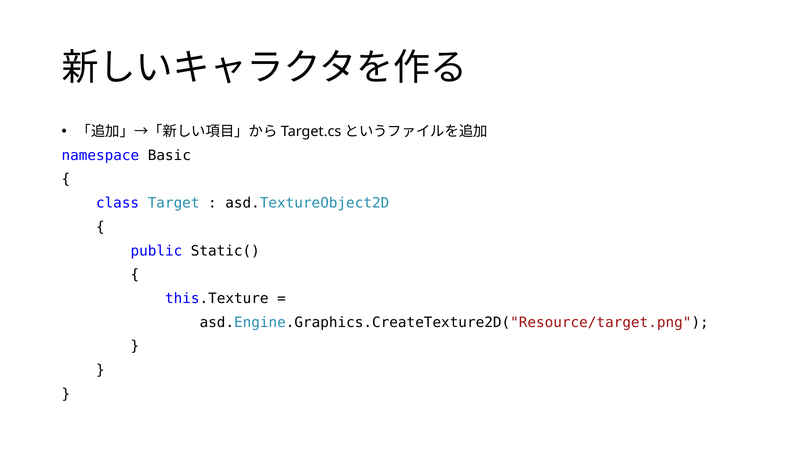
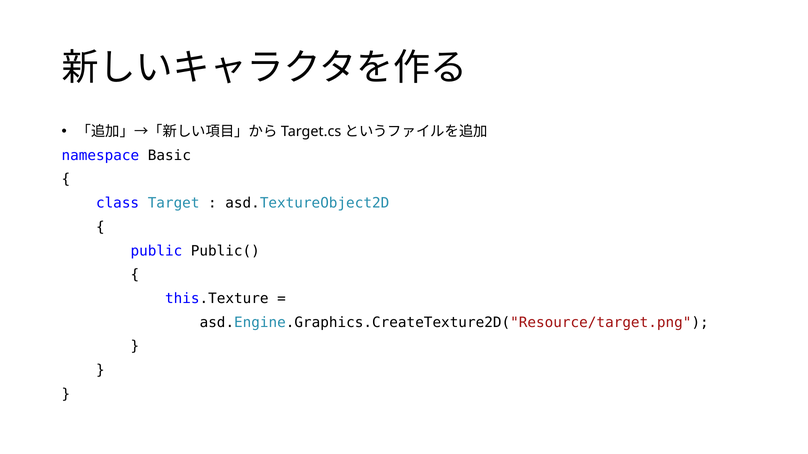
Static(: Static( -> Public(
